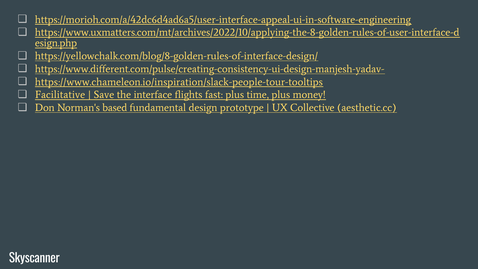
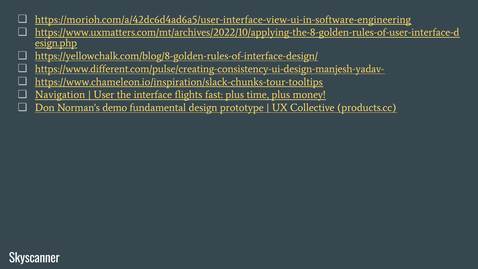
https://morioh.com/a/42dc6d4ad6a5/user-interface-appeal-ui-in-software-engineering: https://morioh.com/a/42dc6d4ad6a5/user-interface-appeal-ui-in-software-engineering -> https://morioh.com/a/42dc6d4ad6a5/user-interface-view-ui-in-software-engineering
https://www.chameleon.io/inspiration/slack-people-tour-tooltips: https://www.chameleon.io/inspiration/slack-people-tour-tooltips -> https://www.chameleon.io/inspiration/slack-chunks-tour-tooltips
Facilitative: Facilitative -> Navigation
Save: Save -> User
based: based -> demo
aesthetic.cc: aesthetic.cc -> products.cc
